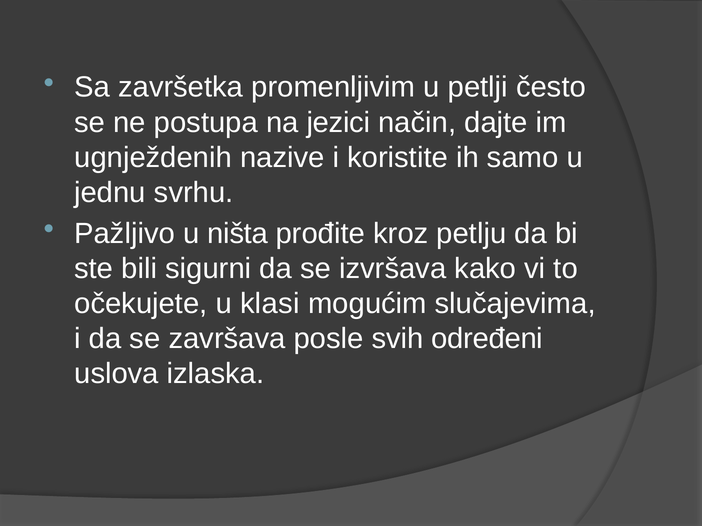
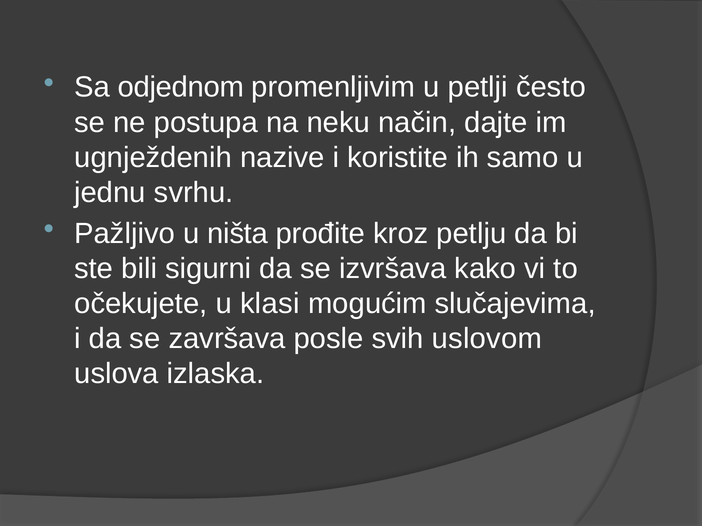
završetka: završetka -> odjednom
jezici: jezici -> neku
određeni: određeni -> uslovom
